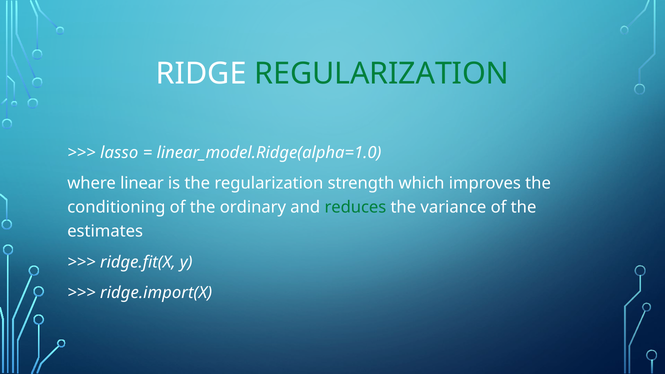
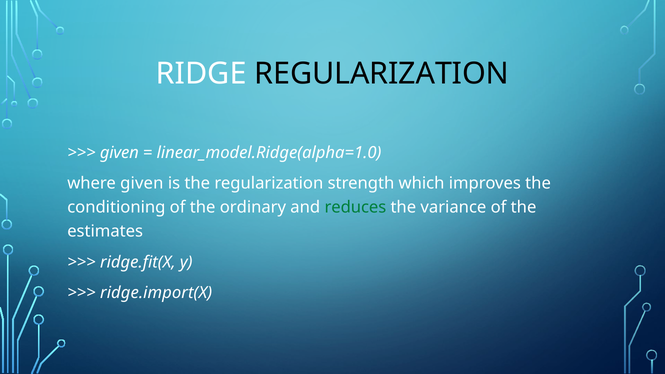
REGULARIZATION at (382, 74) colour: green -> black
lasso at (119, 153): lasso -> given
where linear: linear -> given
